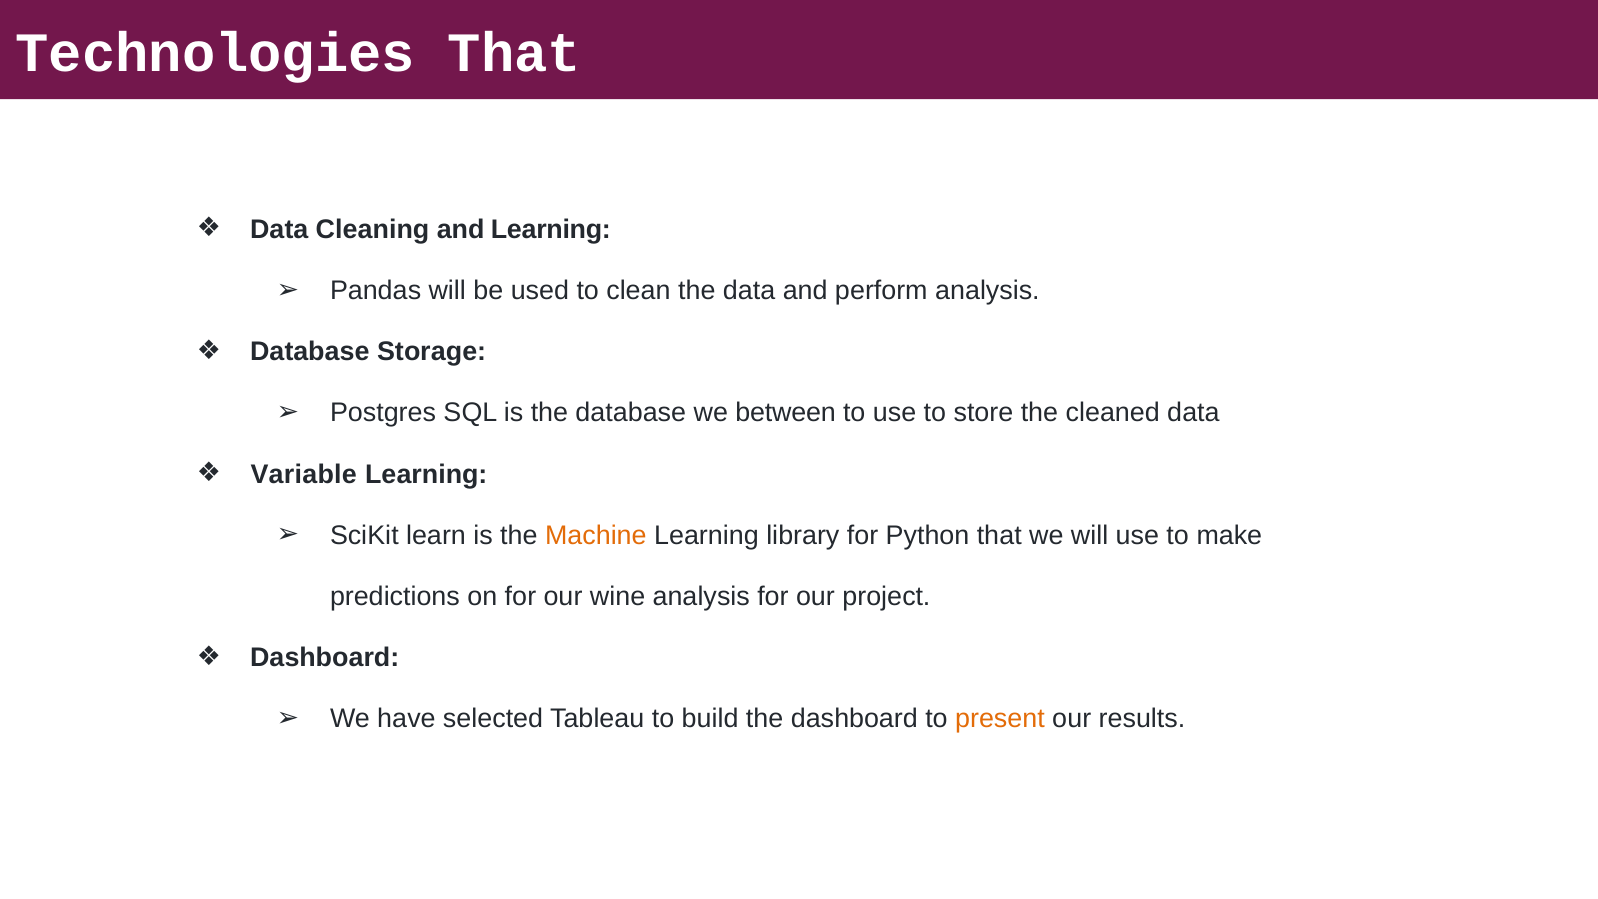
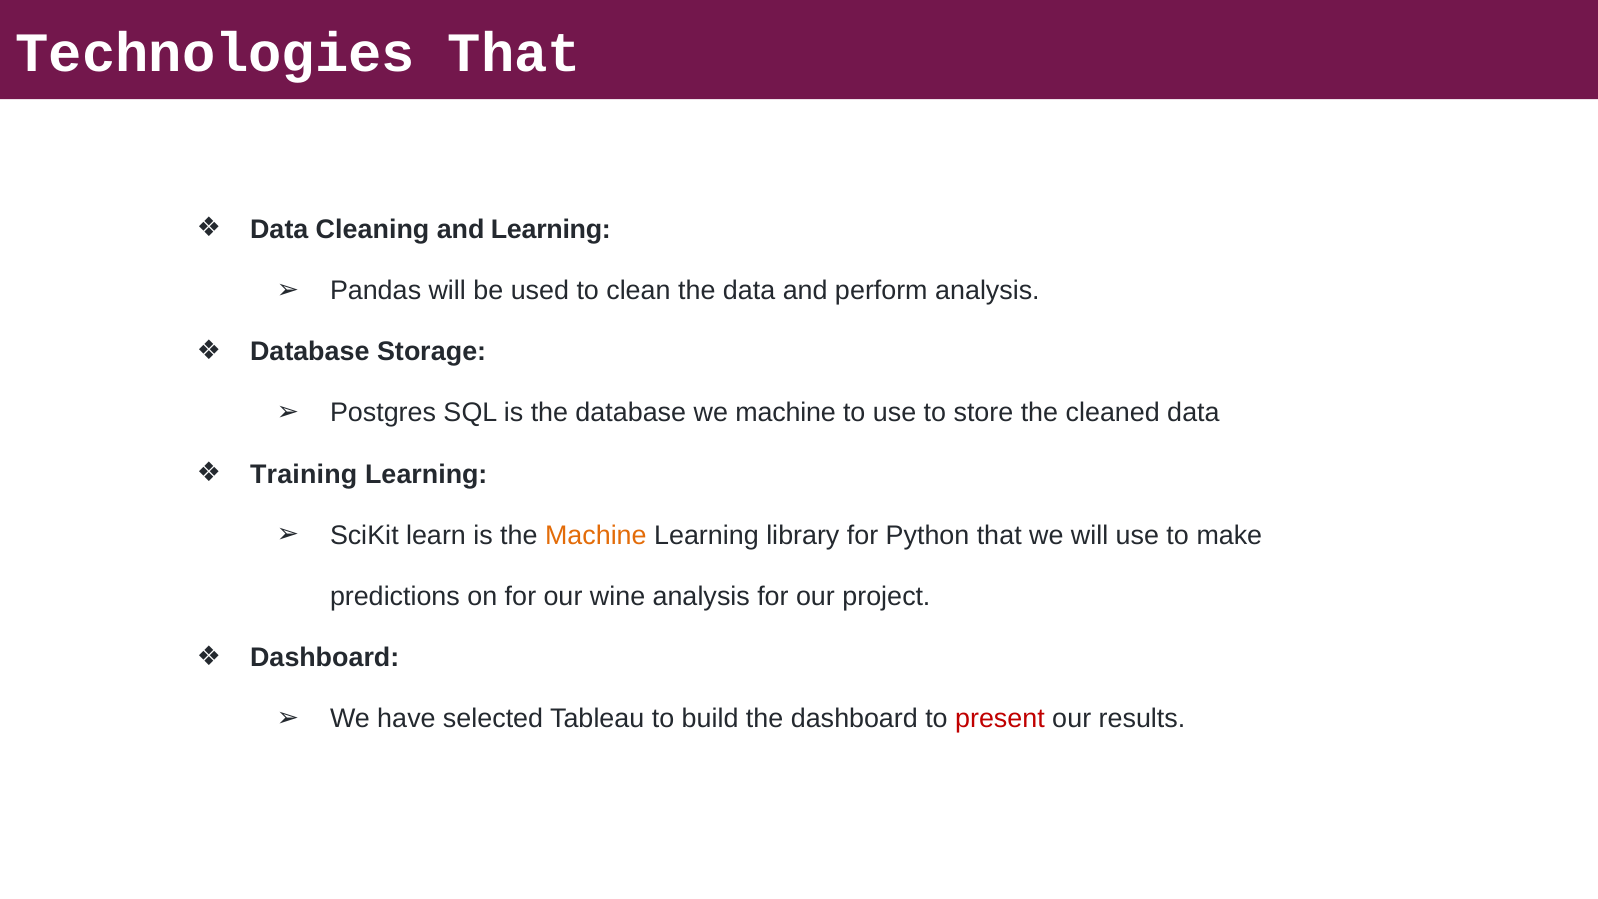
we between: between -> machine
Variable: Variable -> Training
present colour: orange -> red
